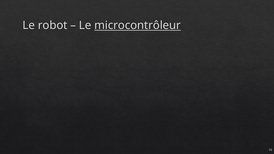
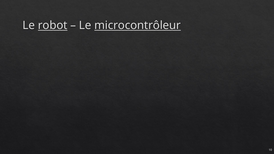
robot underline: none -> present
